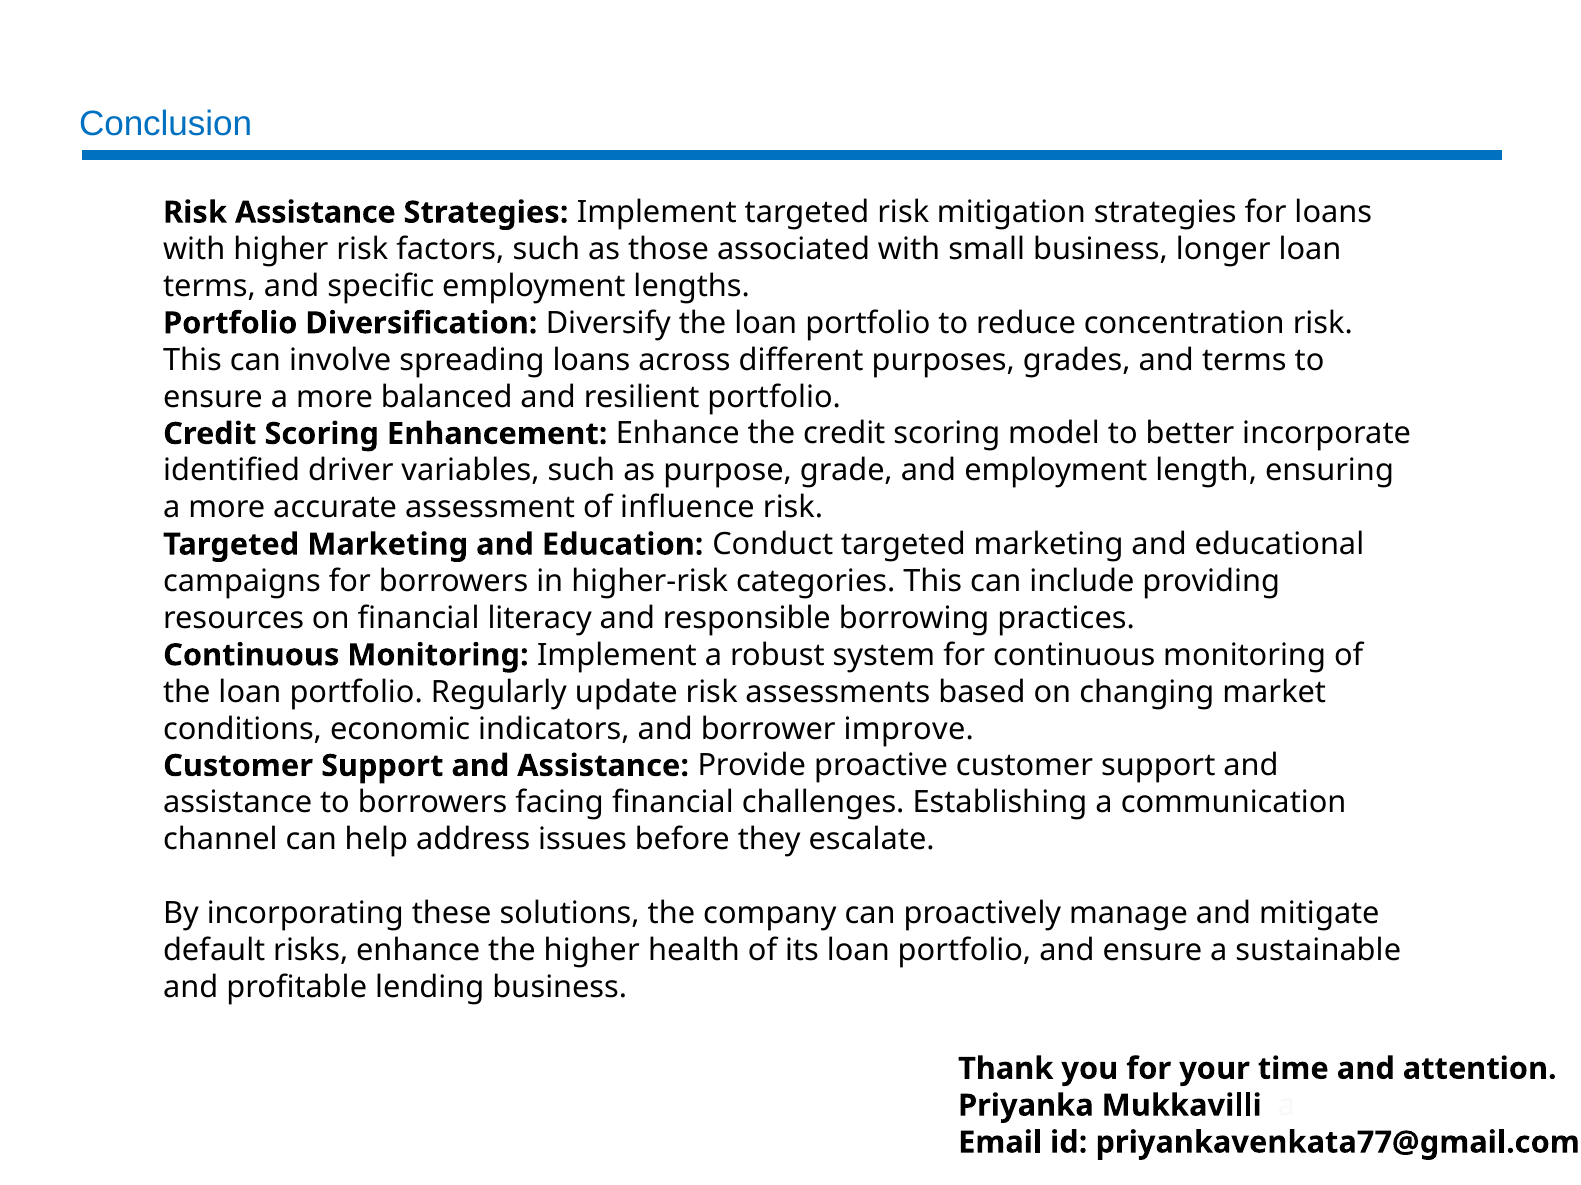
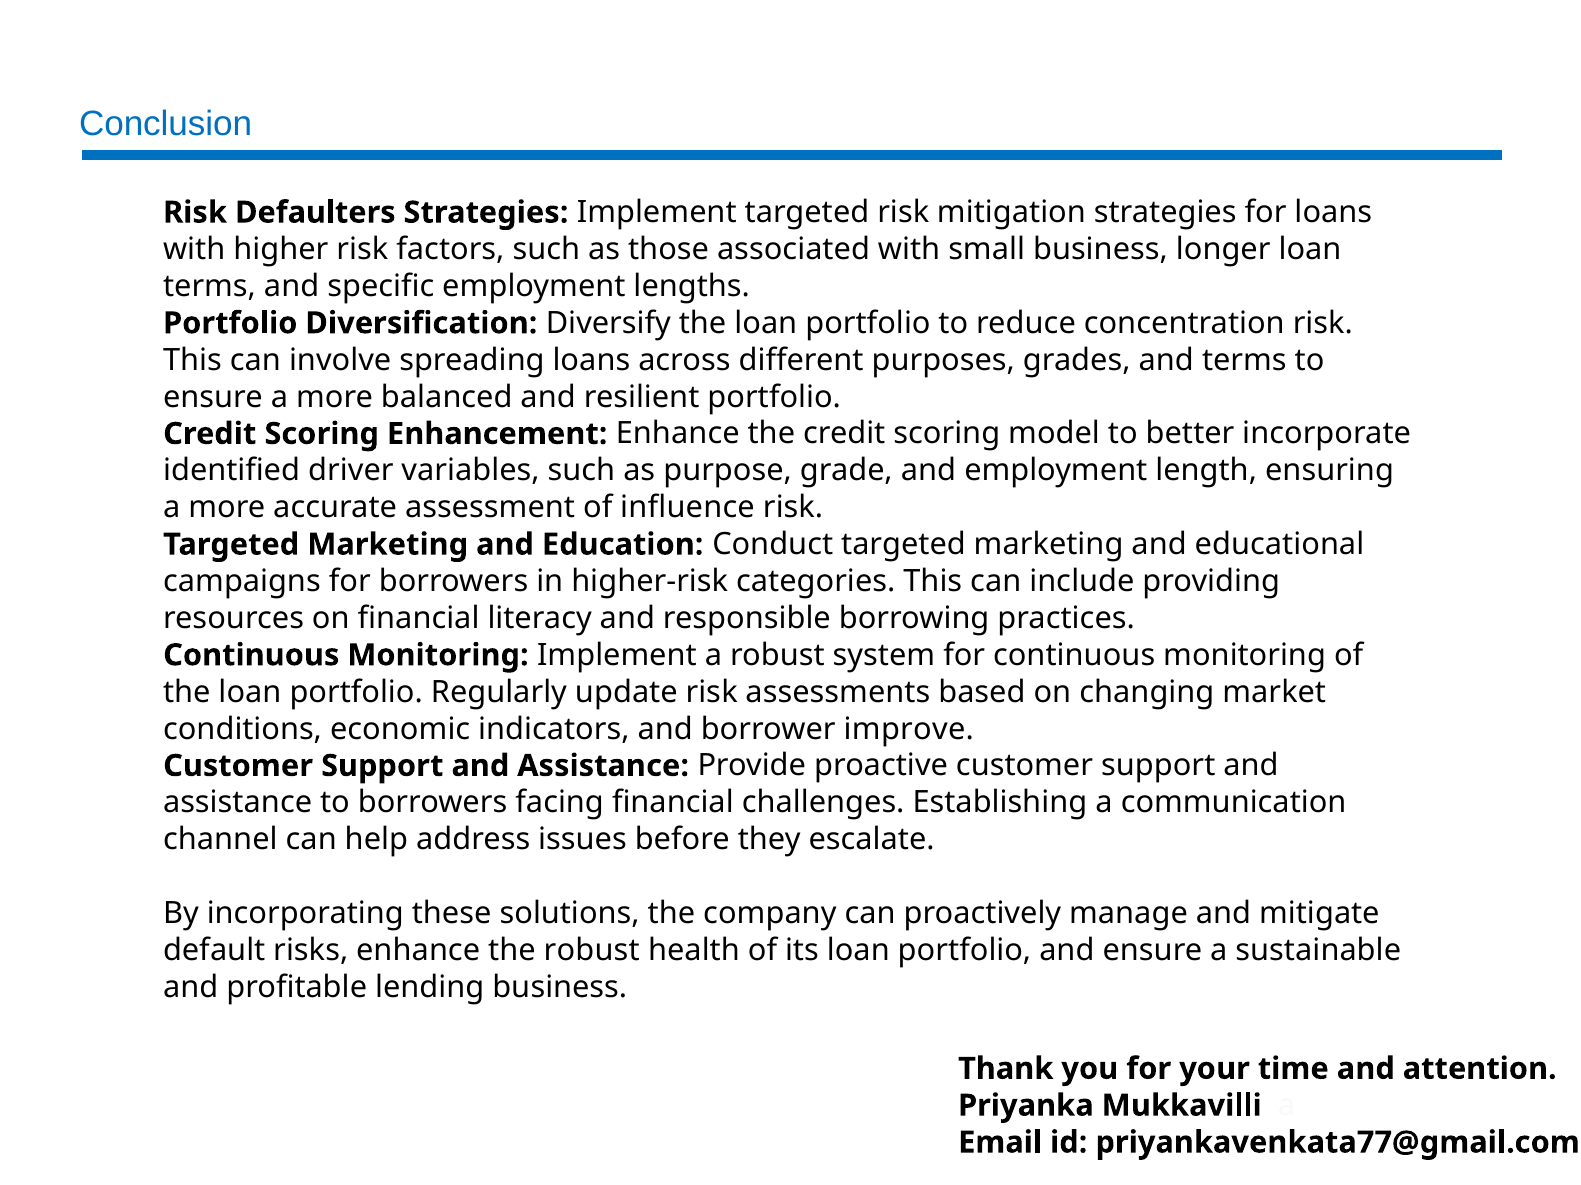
Risk Assistance: Assistance -> Defaulters
the higher: higher -> robust
